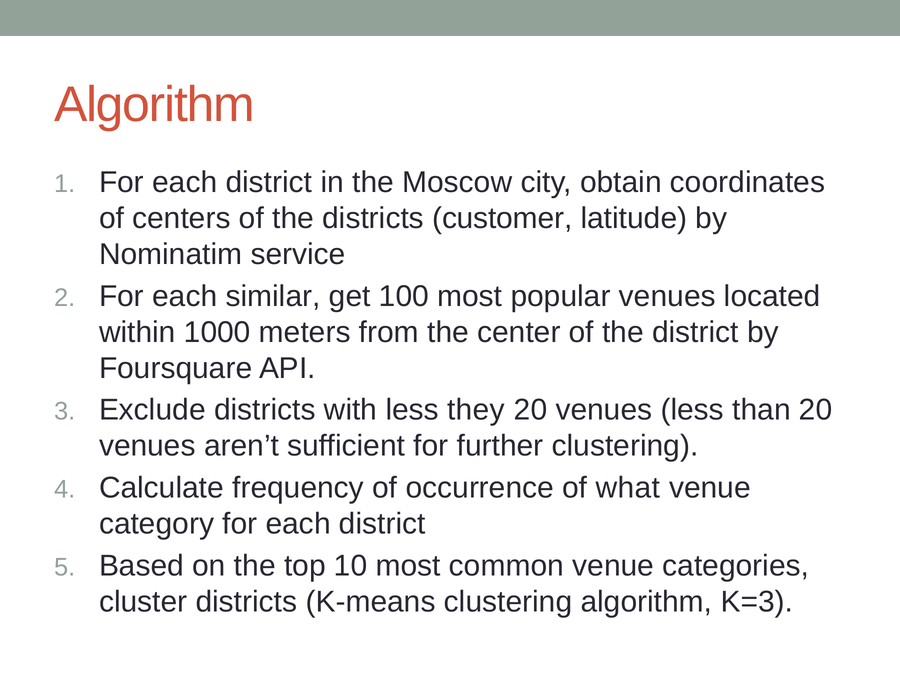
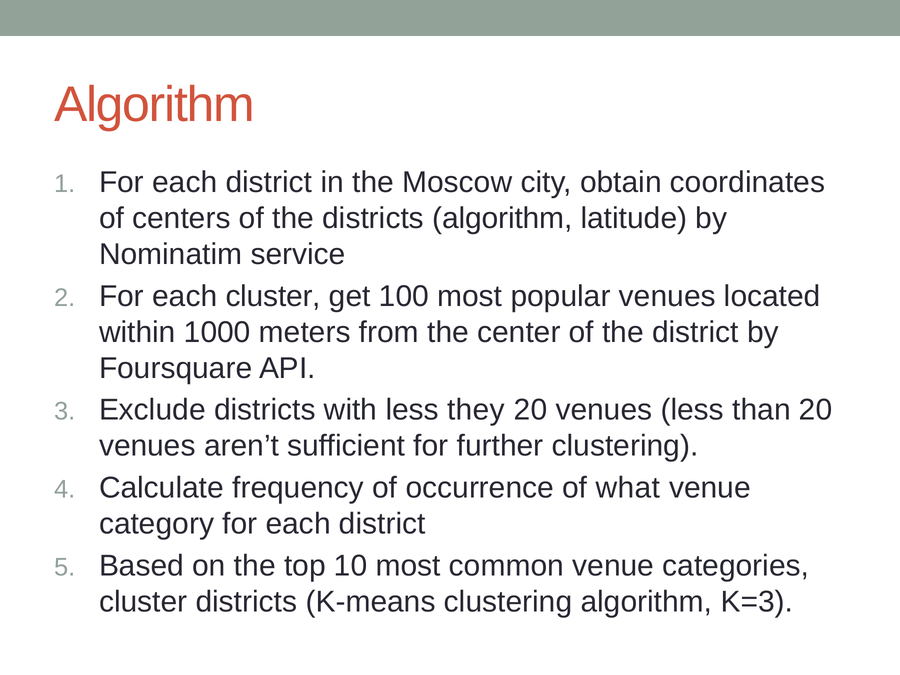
districts customer: customer -> algorithm
each similar: similar -> cluster
